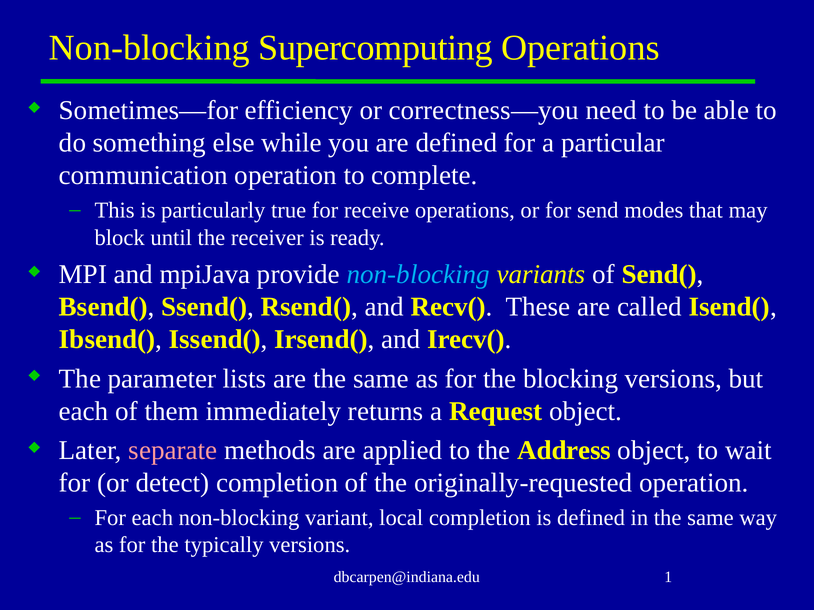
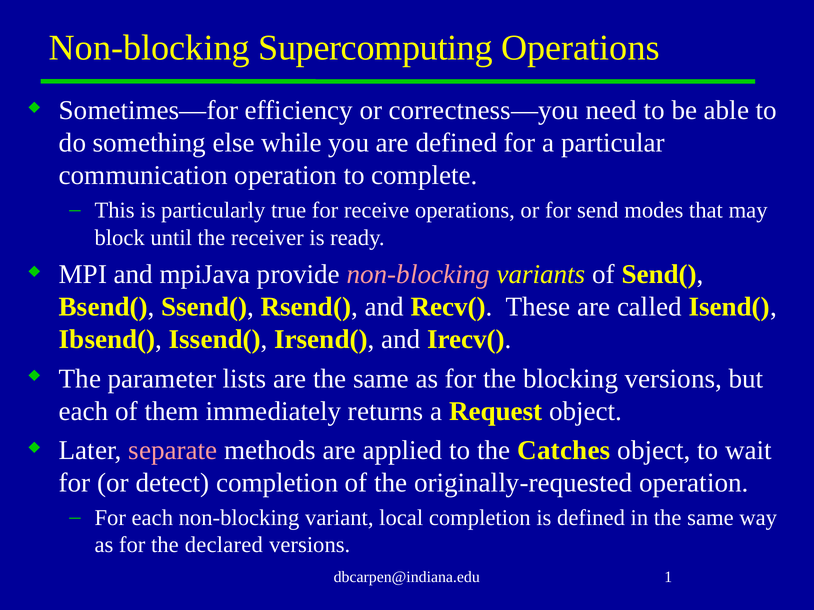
non-blocking at (418, 275) colour: light blue -> pink
Address: Address -> Catches
typically: typically -> declared
